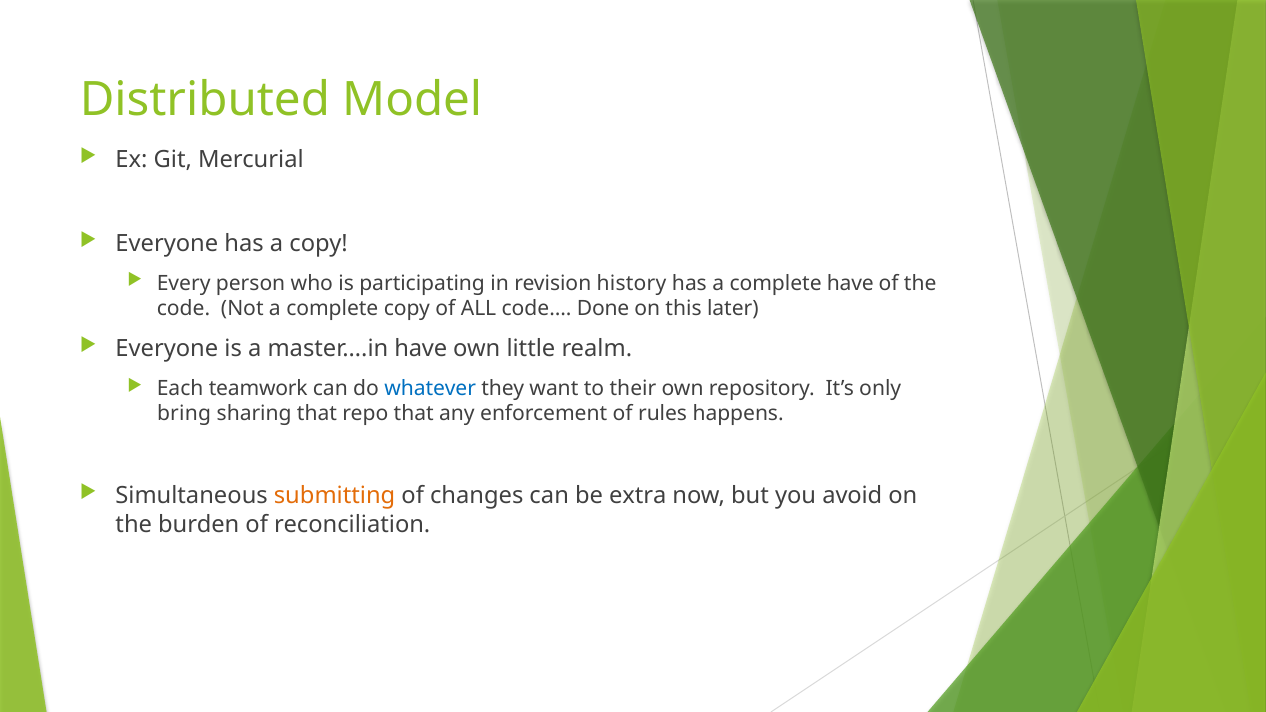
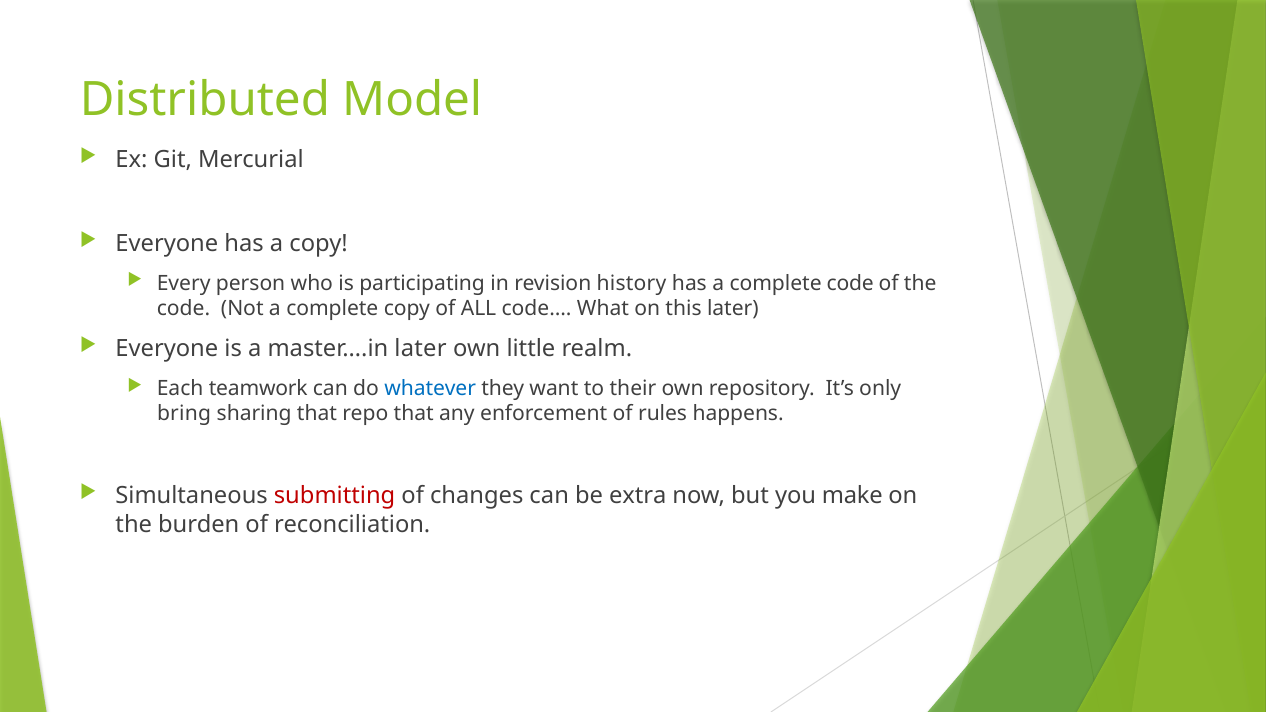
complete have: have -> code
Done: Done -> What
master….in have: have -> later
submitting colour: orange -> red
avoid: avoid -> make
